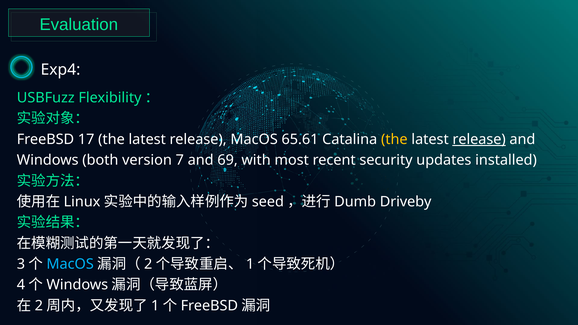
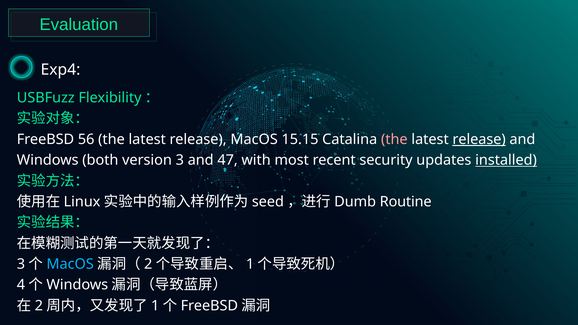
17: 17 -> 56
65.61: 65.61 -> 15.15
the at (394, 139) colour: yellow -> pink
version 7: 7 -> 3
69: 69 -> 47
installed underline: none -> present
Driveby: Driveby -> Routine
